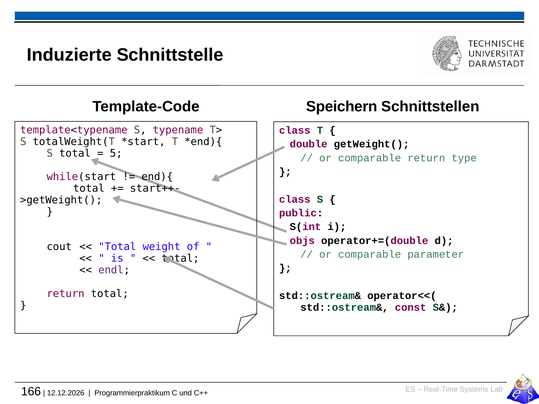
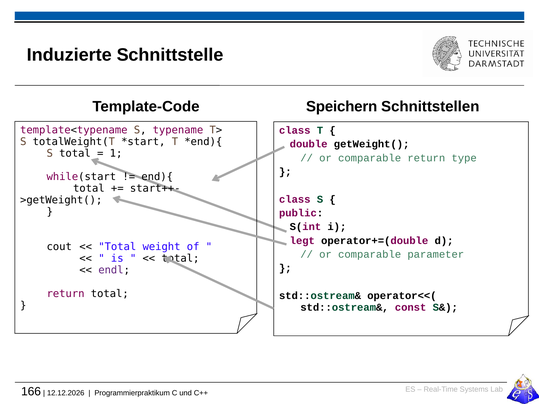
5: 5 -> 1
objs: objs -> legt
